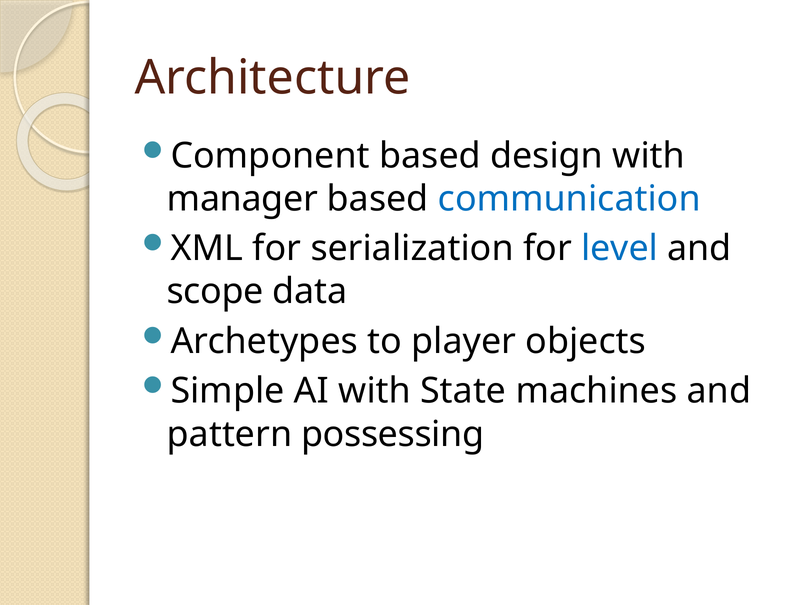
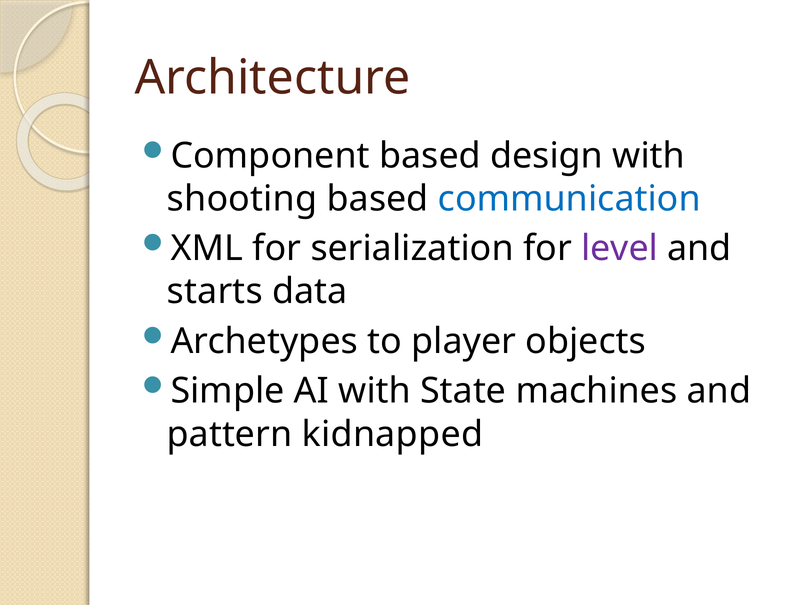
manager: manager -> shooting
level colour: blue -> purple
scope: scope -> starts
possessing: possessing -> kidnapped
